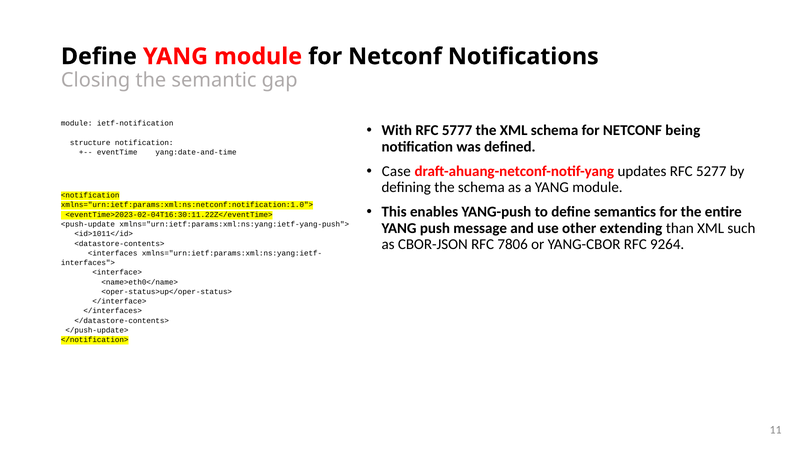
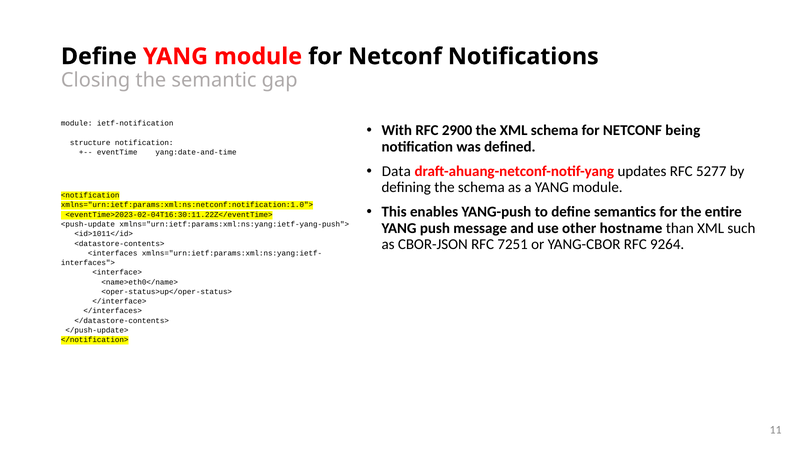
5777: 5777 -> 2900
Case: Case -> Data
extending: extending -> hostname
7806: 7806 -> 7251
